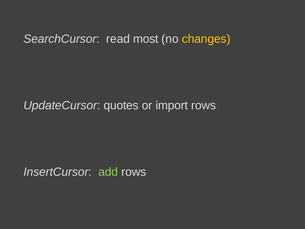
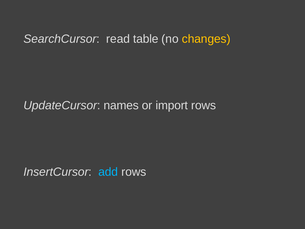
most: most -> table
quotes: quotes -> names
add colour: light green -> light blue
